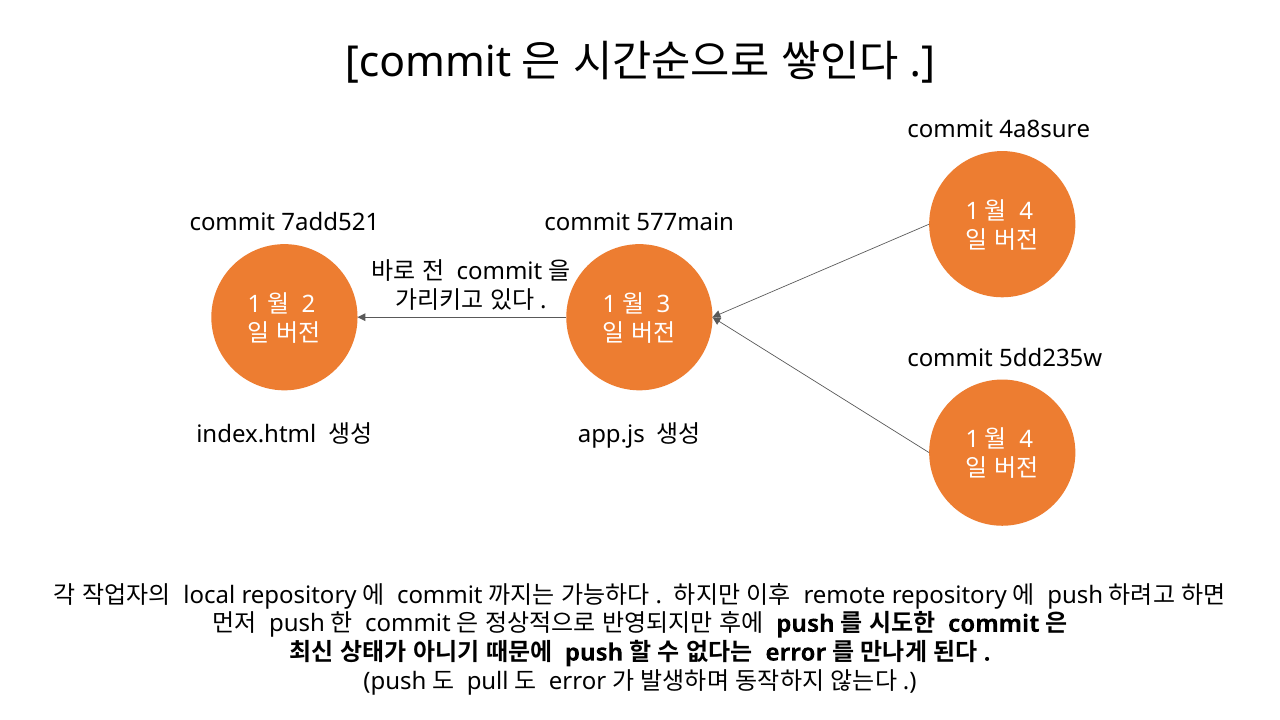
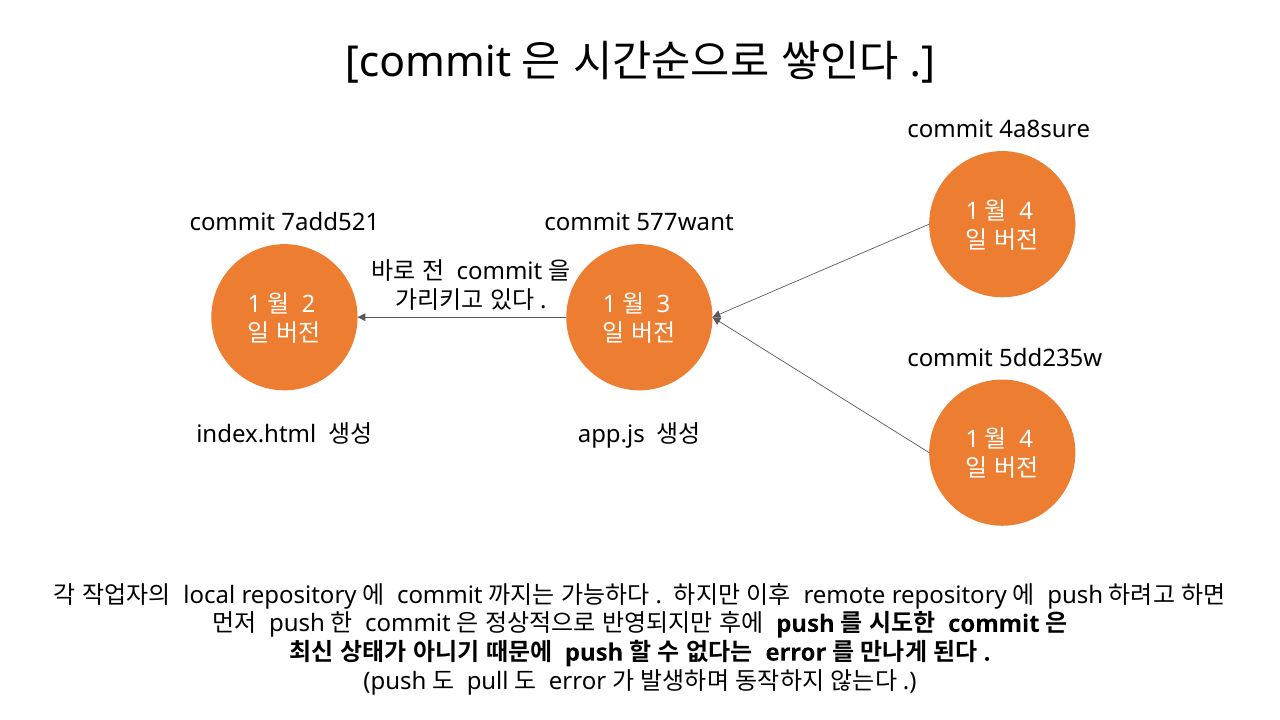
577main: 577main -> 577want
